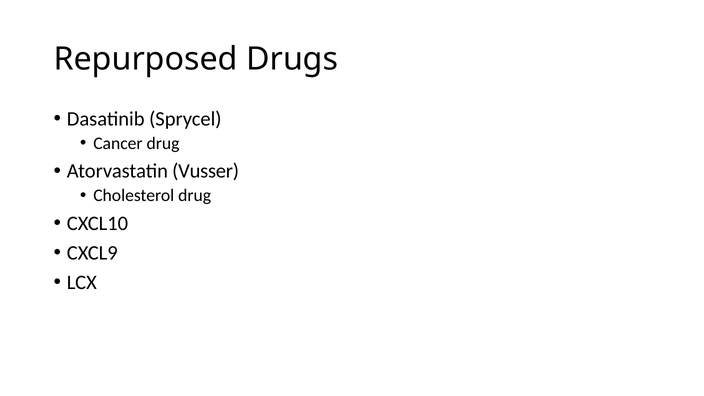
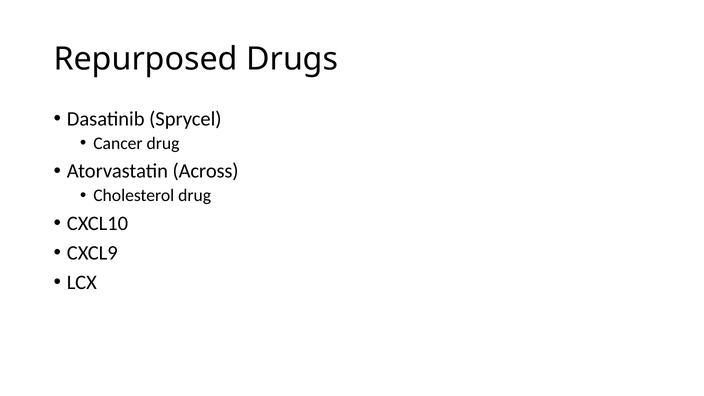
Vusser: Vusser -> Across
